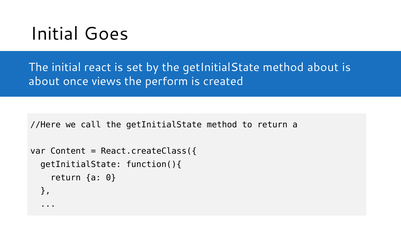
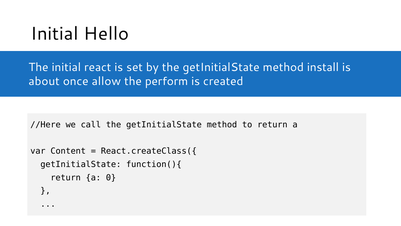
Goes: Goes -> Hello
method about: about -> install
views: views -> allow
